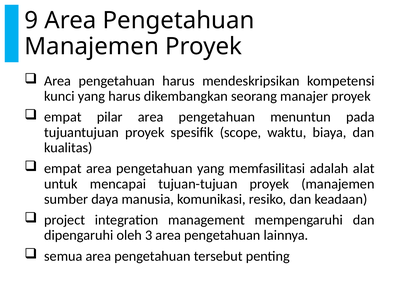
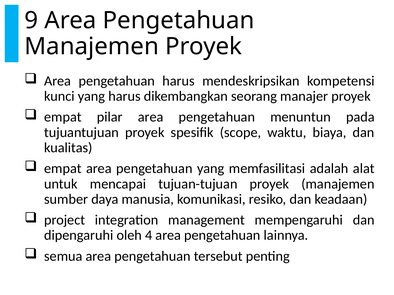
3: 3 -> 4
